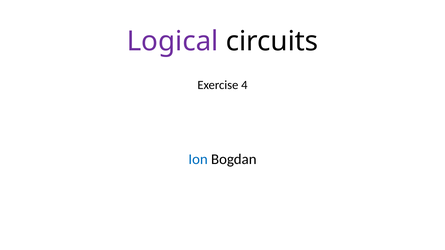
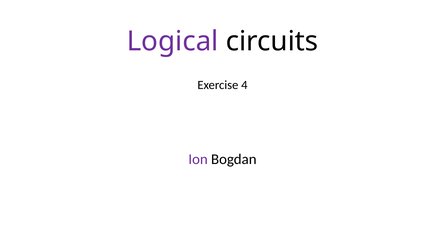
Ion colour: blue -> purple
